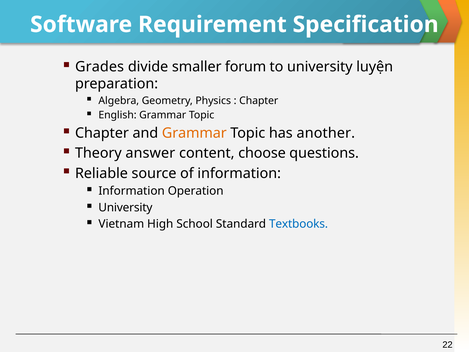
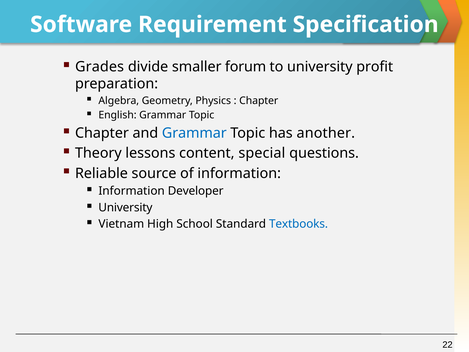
luyện: luyện -> profit
Grammar at (194, 133) colour: orange -> blue
answer: answer -> lessons
choose: choose -> special
Operation: Operation -> Developer
